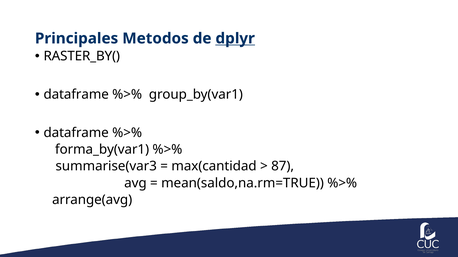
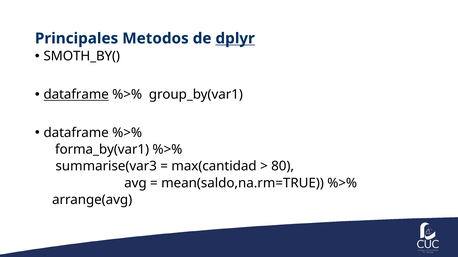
RASTER_BY(: RASTER_BY( -> SMOTH_BY(
dataframe at (76, 95) underline: none -> present
87: 87 -> 80
